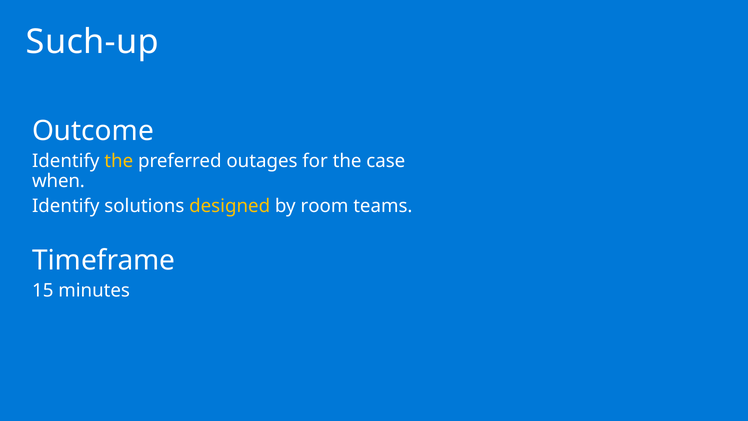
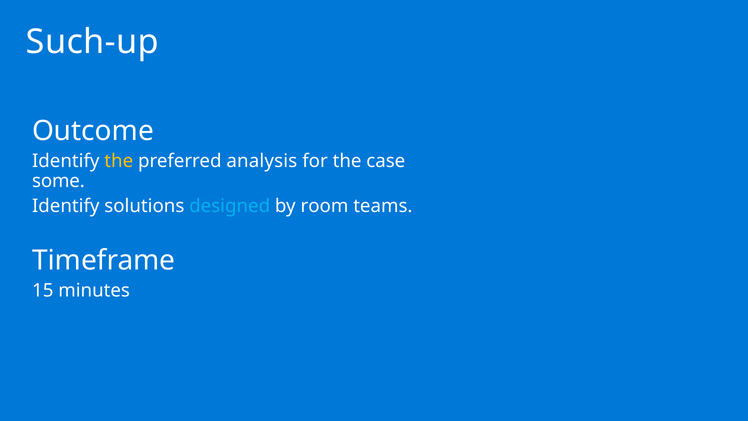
outages: outages -> analysis
when: when -> some
designed colour: yellow -> light blue
